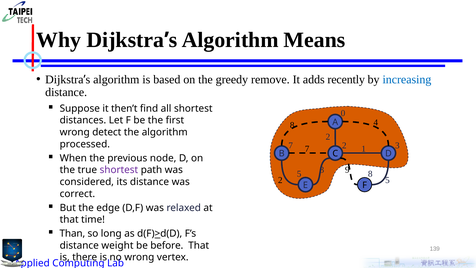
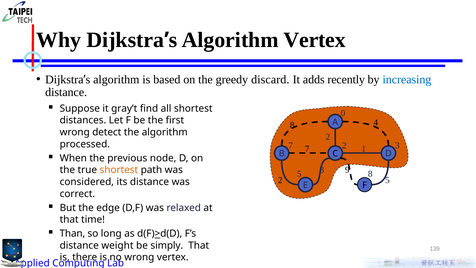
Algorithm Means: Means -> Vertex
remove: remove -> discard
then’t: then’t -> gray’t
shortest at (119, 170) colour: purple -> orange
before: before -> simply
